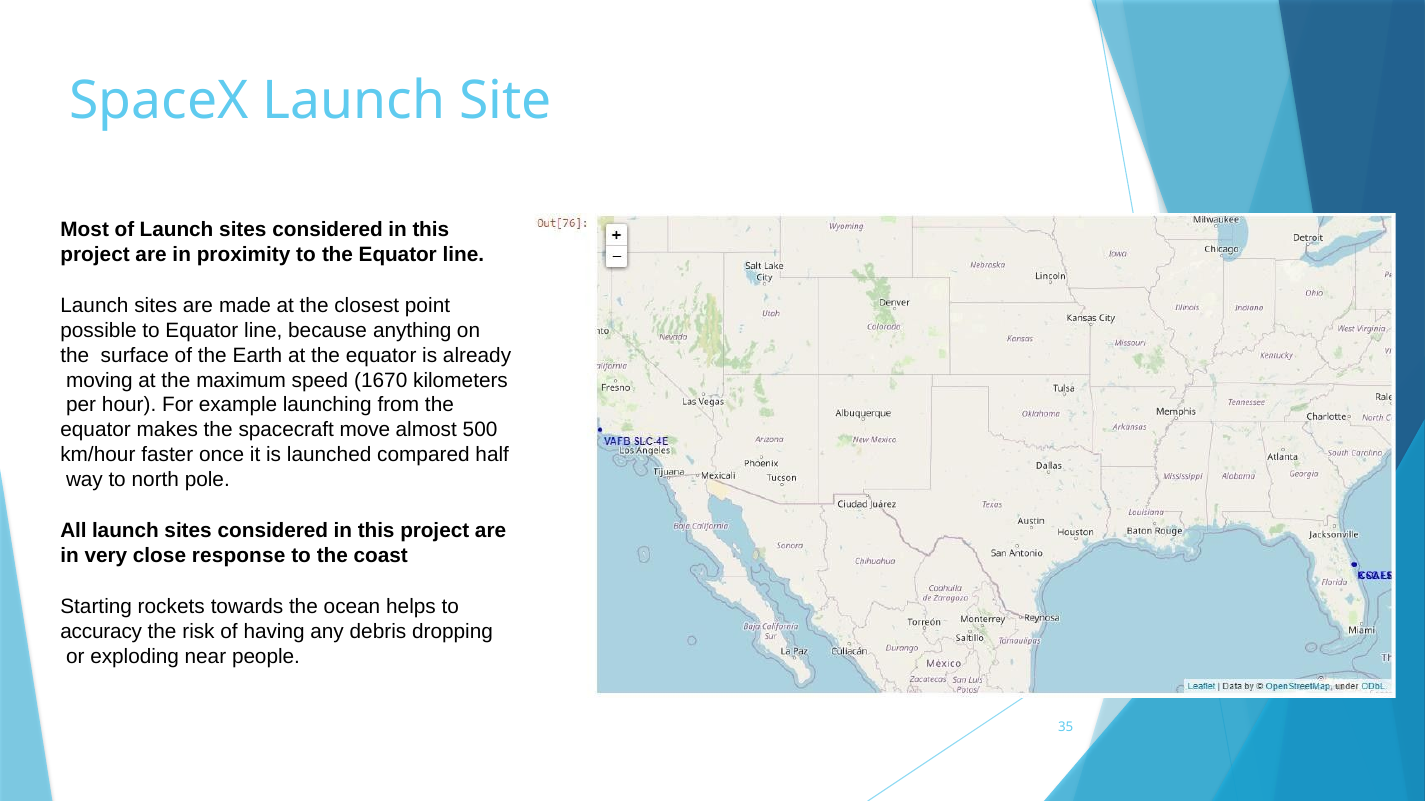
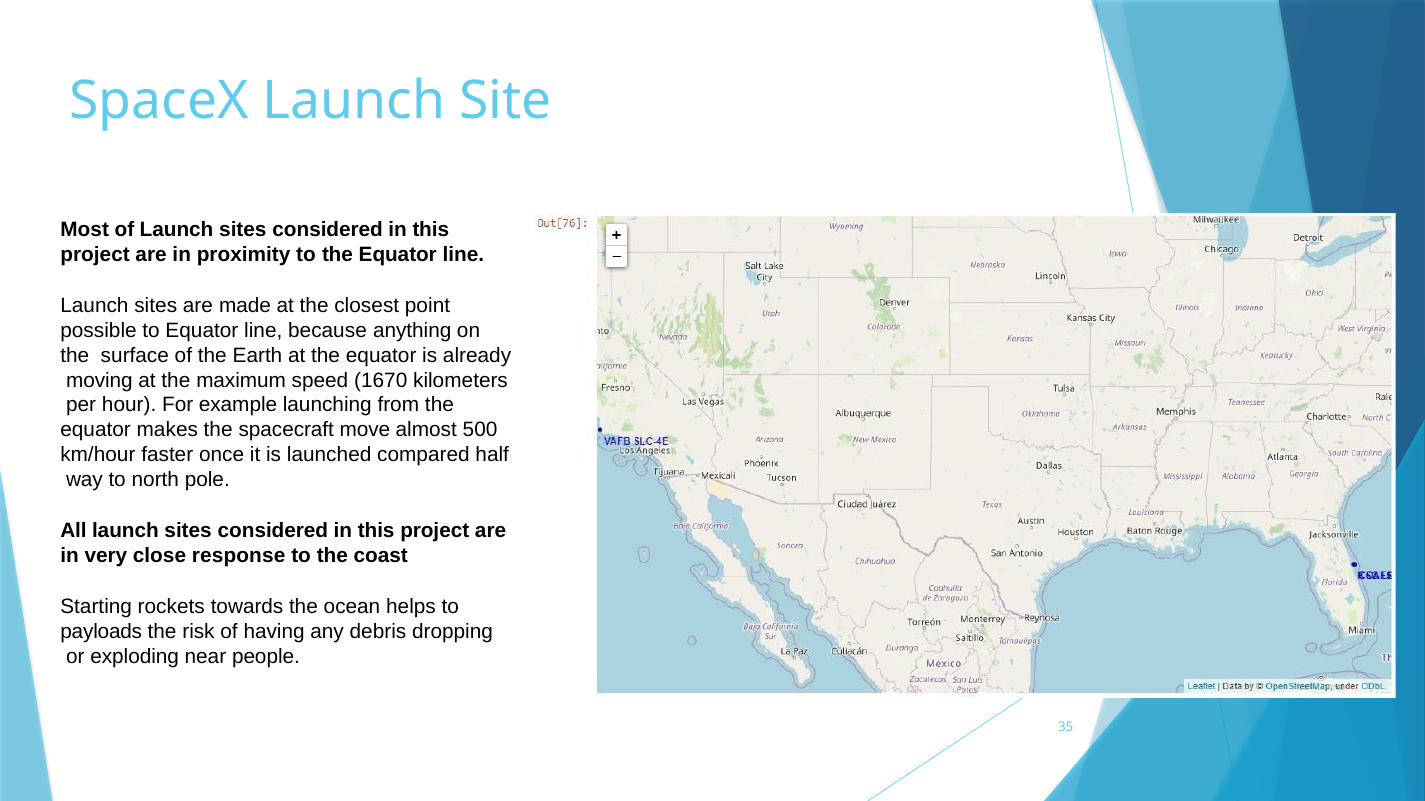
accuracy: accuracy -> payloads
